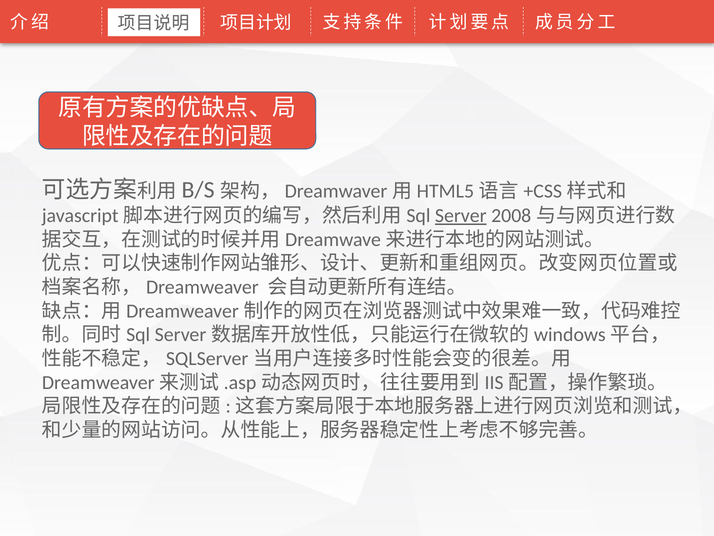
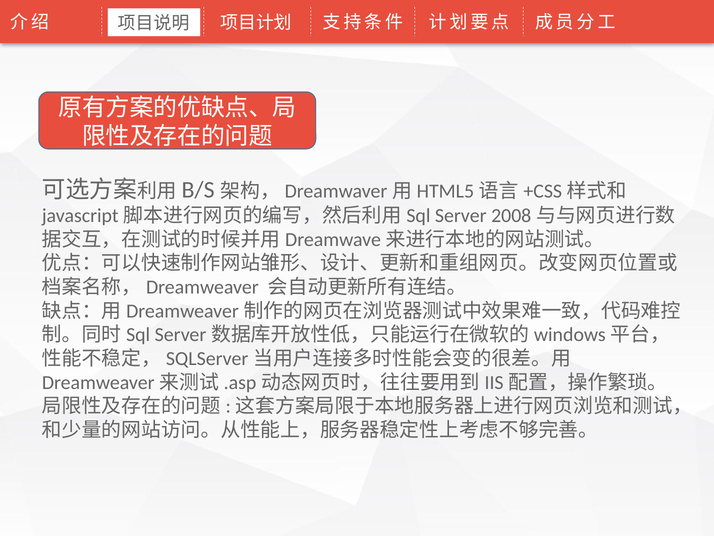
Server underline: present -> none
